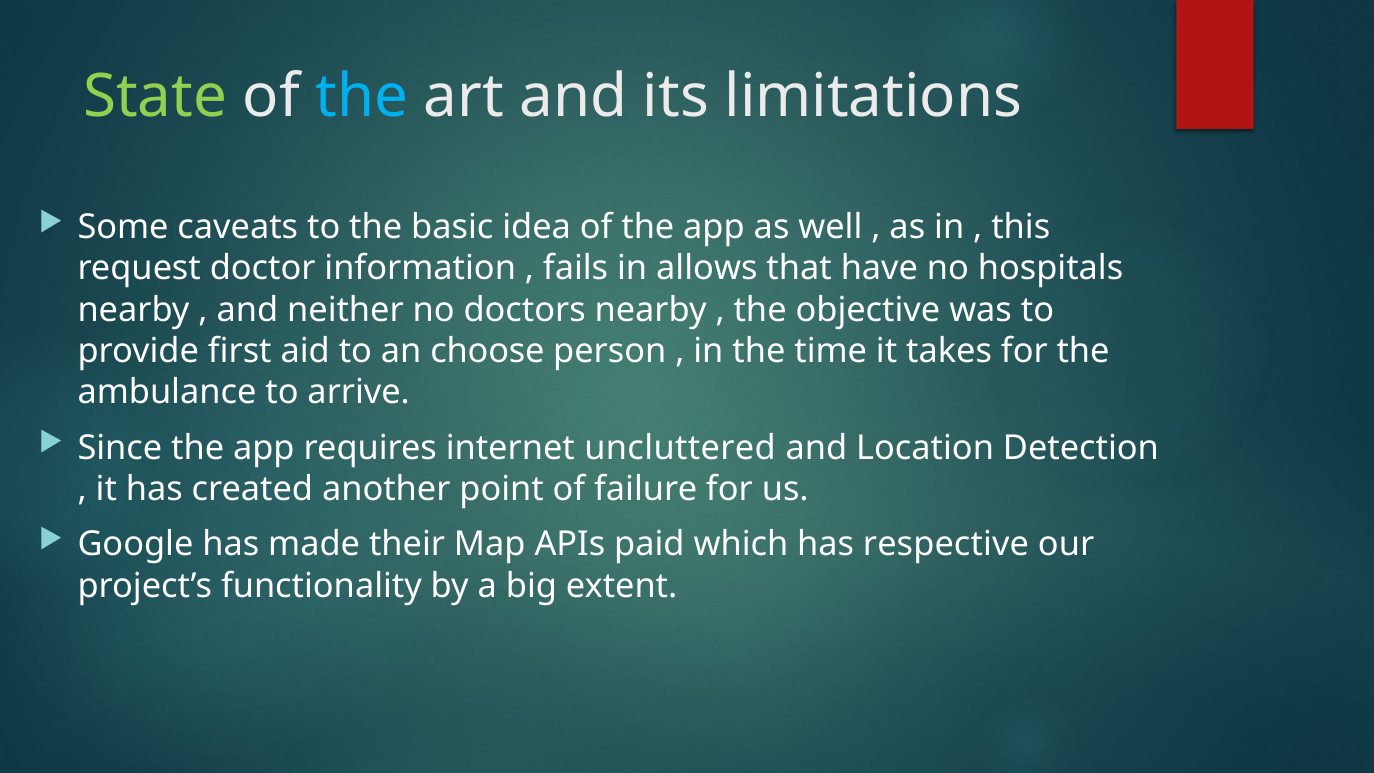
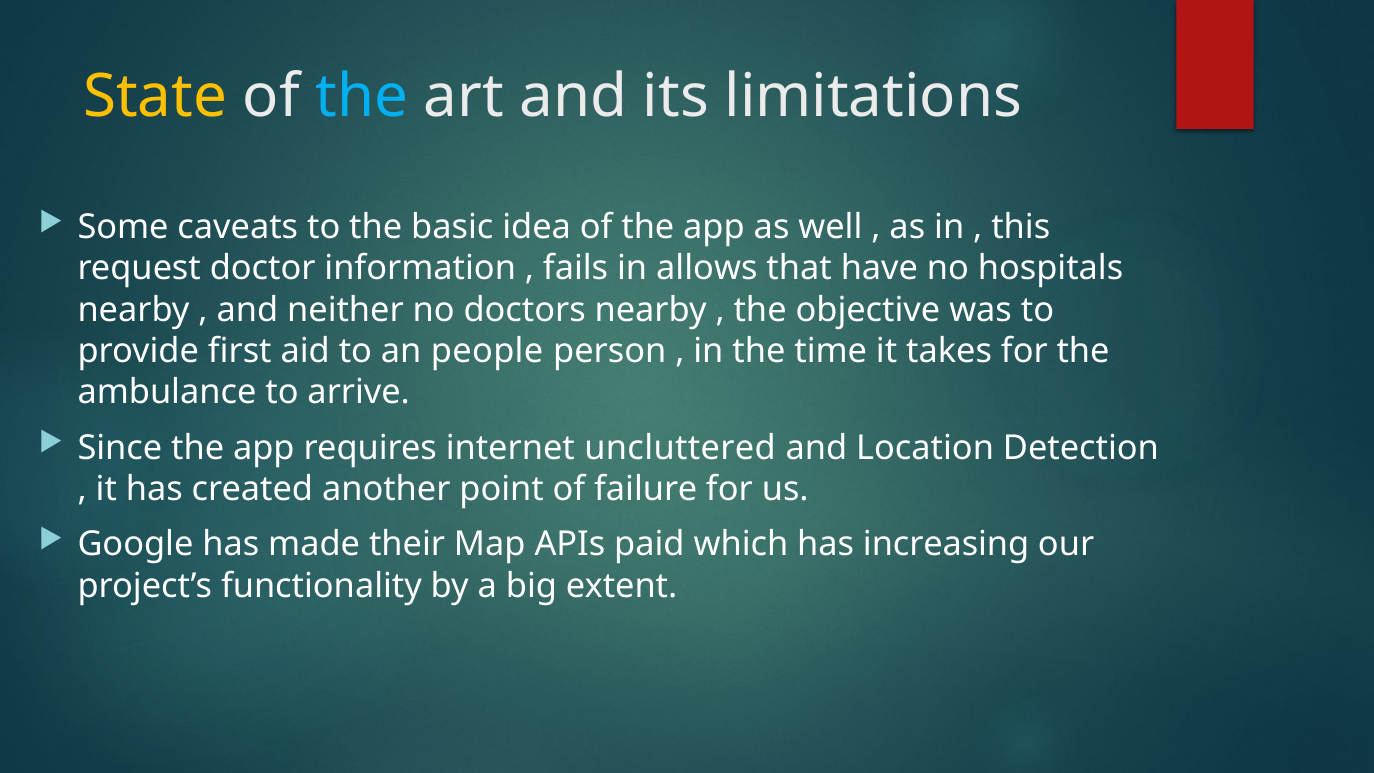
State colour: light green -> yellow
choose: choose -> people
respective: respective -> increasing
